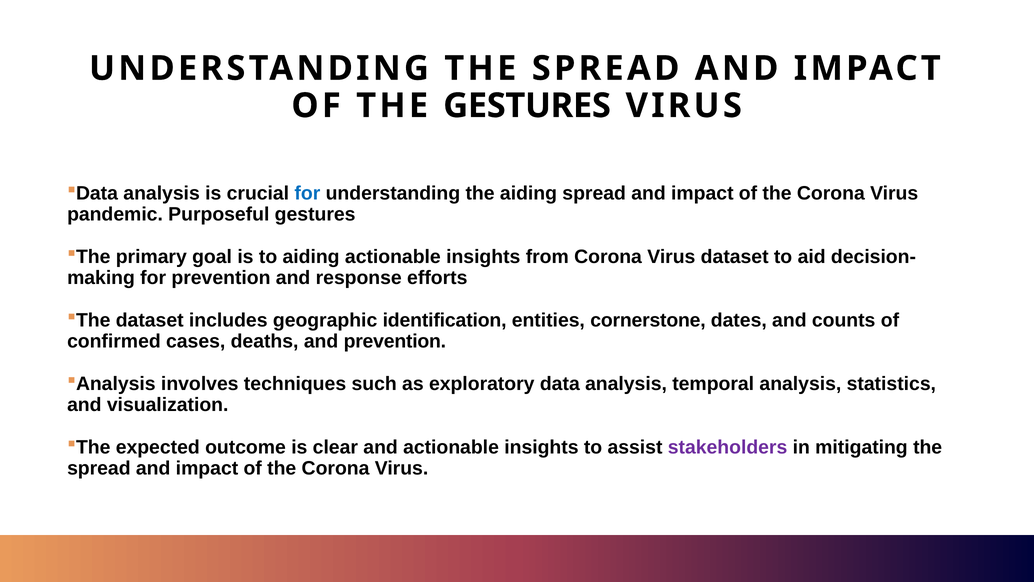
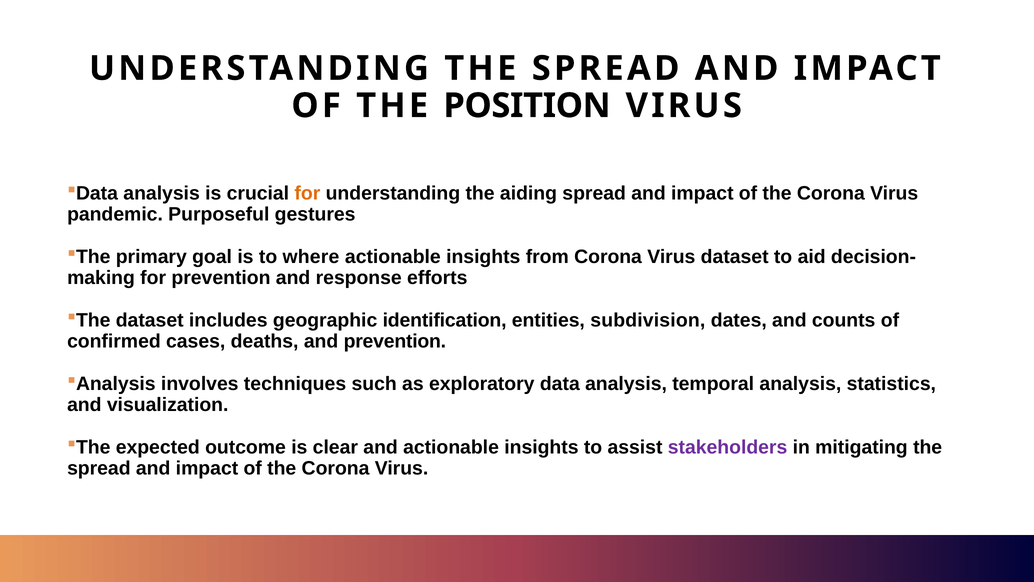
THE GESTURES: GESTURES -> POSITION
for at (307, 193) colour: blue -> orange
to aiding: aiding -> where
cornerstone: cornerstone -> subdivision
